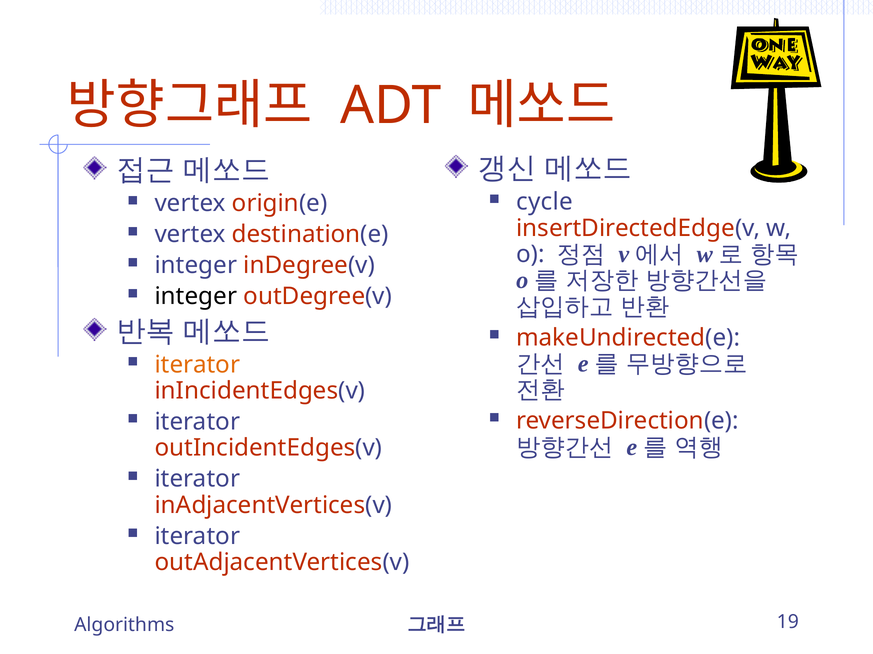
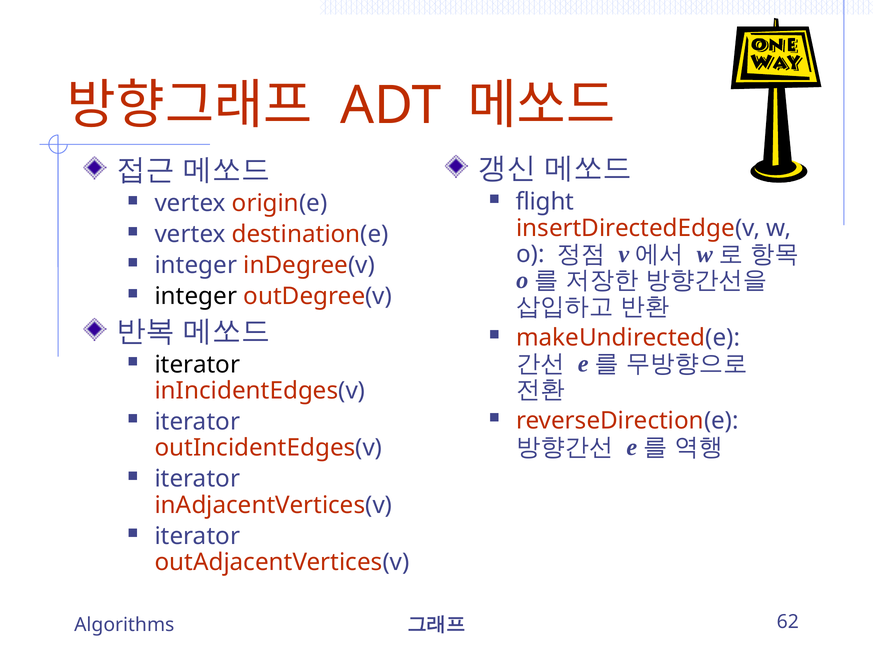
cycle: cycle -> flight
iterator at (197, 365) colour: orange -> black
19: 19 -> 62
